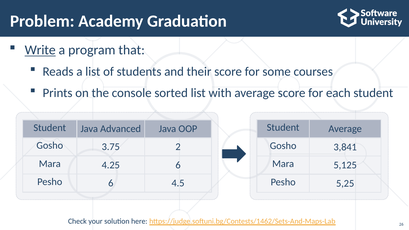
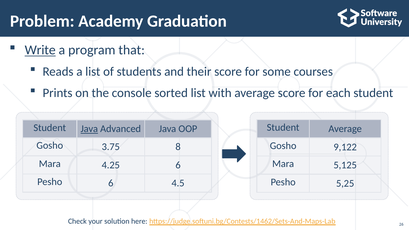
Java at (89, 129) underline: none -> present
2: 2 -> 8
3,841: 3,841 -> 9,122
